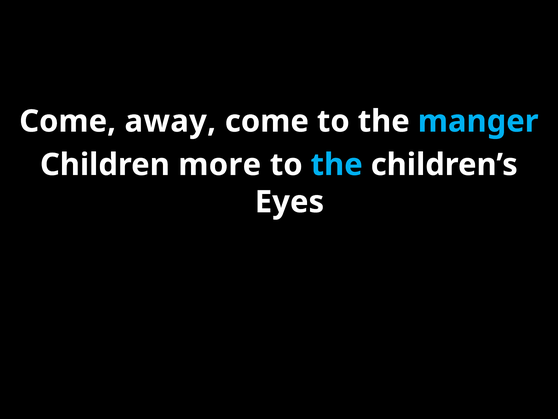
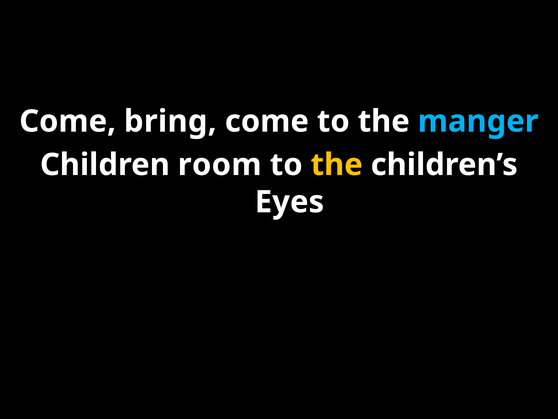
away: away -> bring
more: more -> room
the at (337, 165) colour: light blue -> yellow
